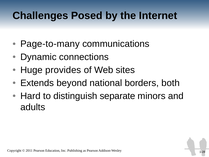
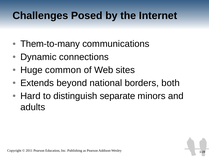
Page-to-many: Page-to-many -> Them-to-many
provides: provides -> common
